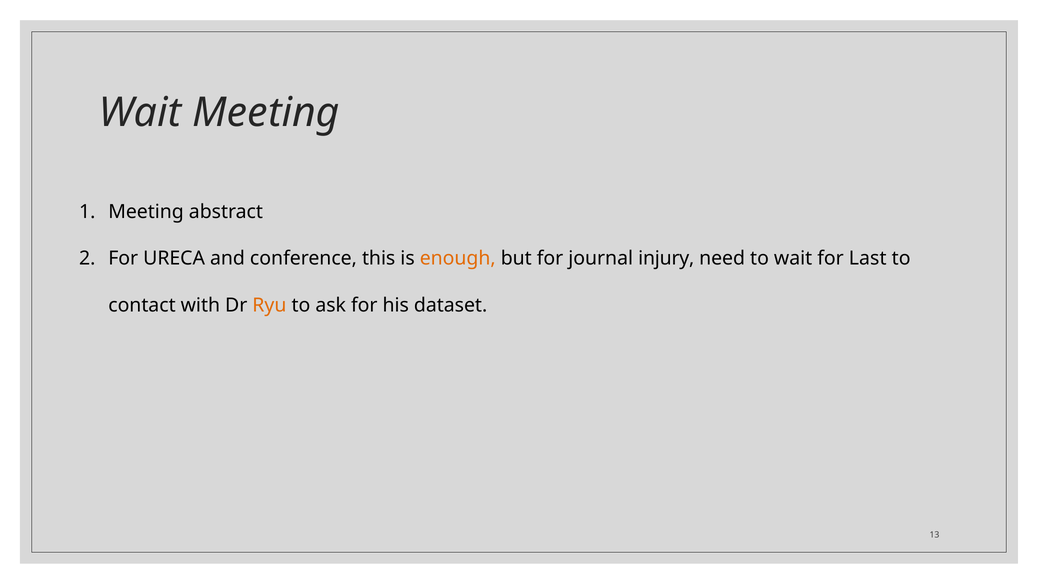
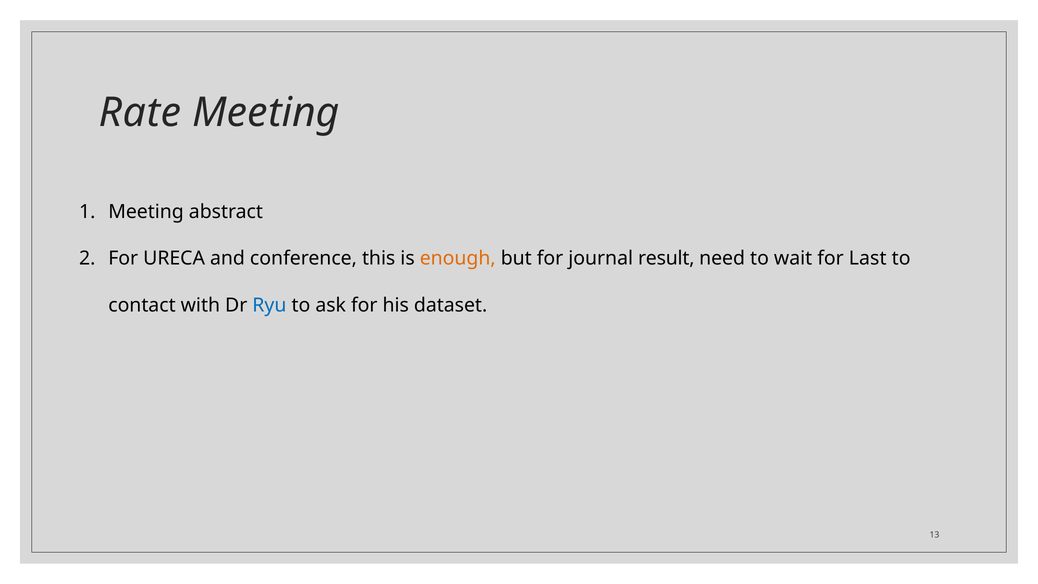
Wait at (140, 113): Wait -> Rate
injury: injury -> result
Ryu colour: orange -> blue
